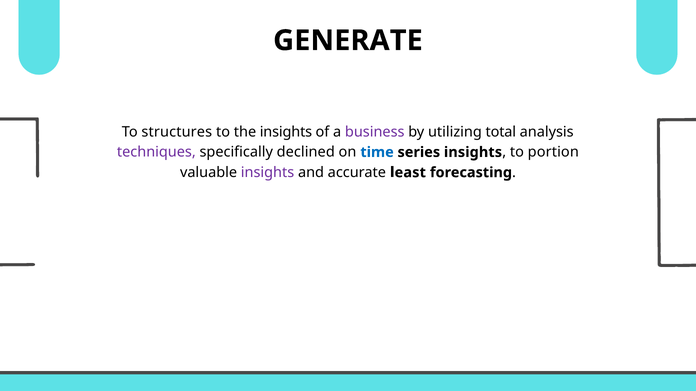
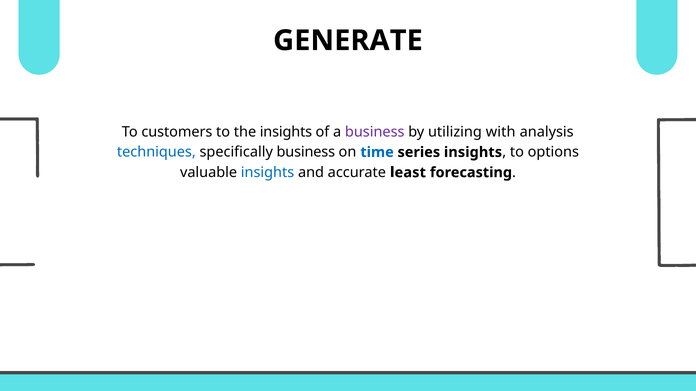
structures: structures -> customers
total: total -> with
techniques colour: purple -> blue
specifically declined: declined -> business
portion: portion -> options
insights at (268, 173) colour: purple -> blue
